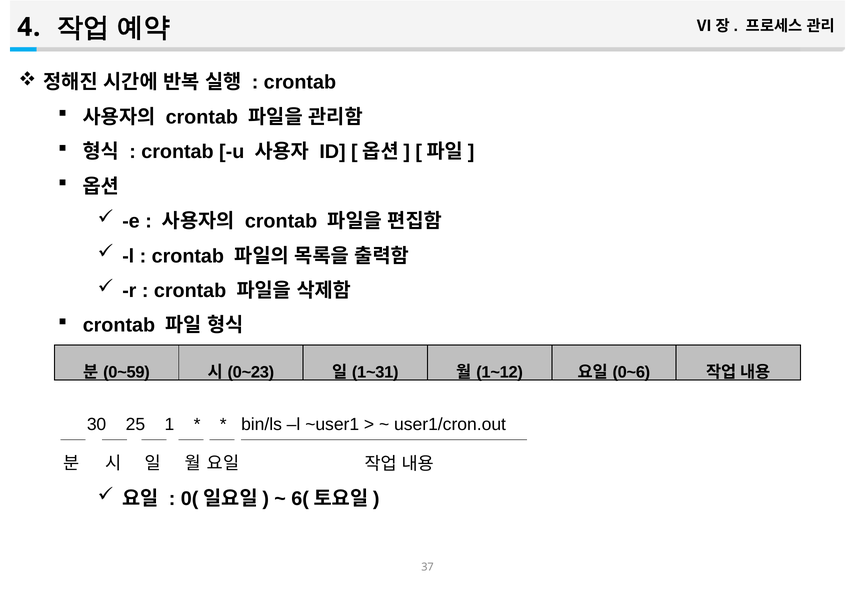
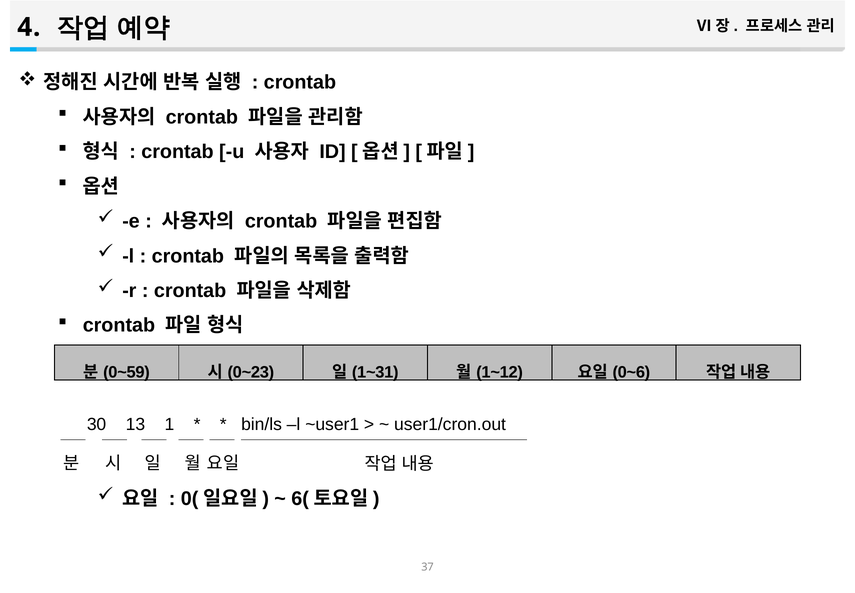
25: 25 -> 13
